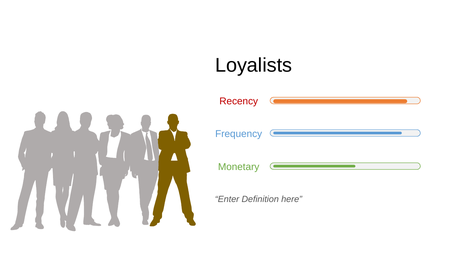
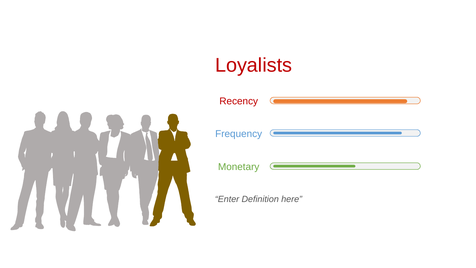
Loyalists colour: black -> red
